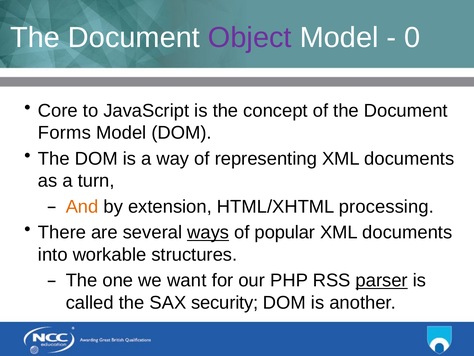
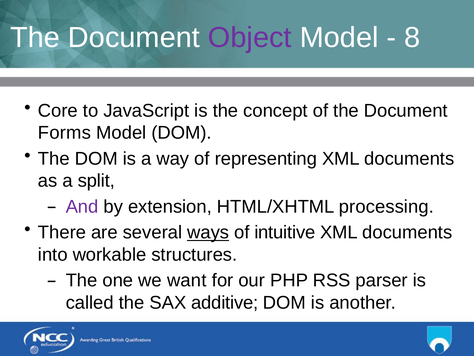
0: 0 -> 8
turn: turn -> split
And colour: orange -> purple
popular: popular -> intuitive
parser underline: present -> none
security: security -> additive
